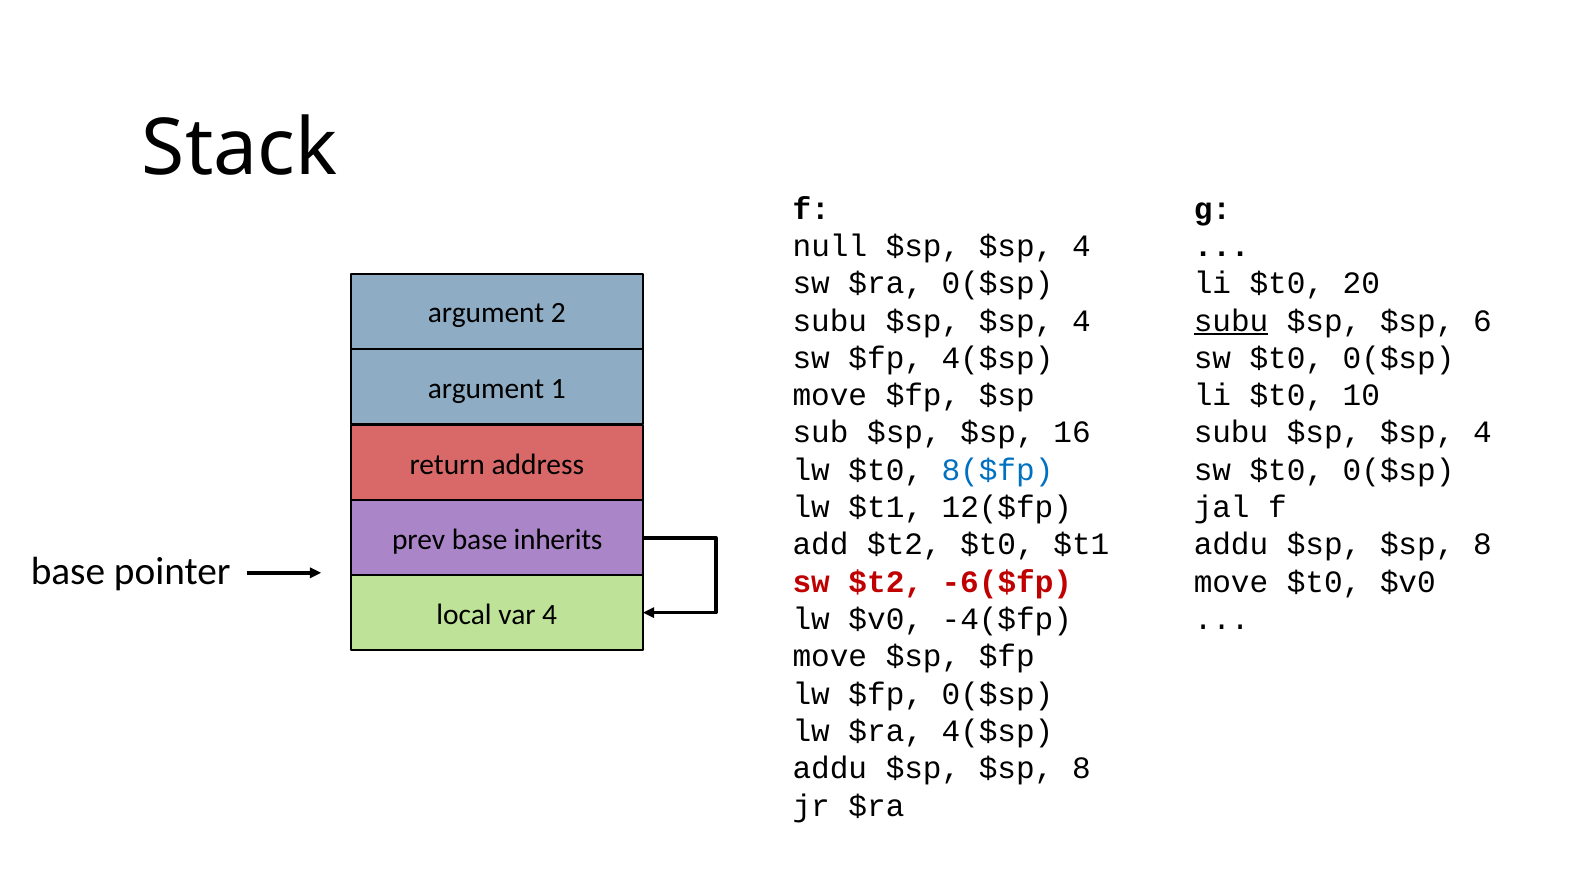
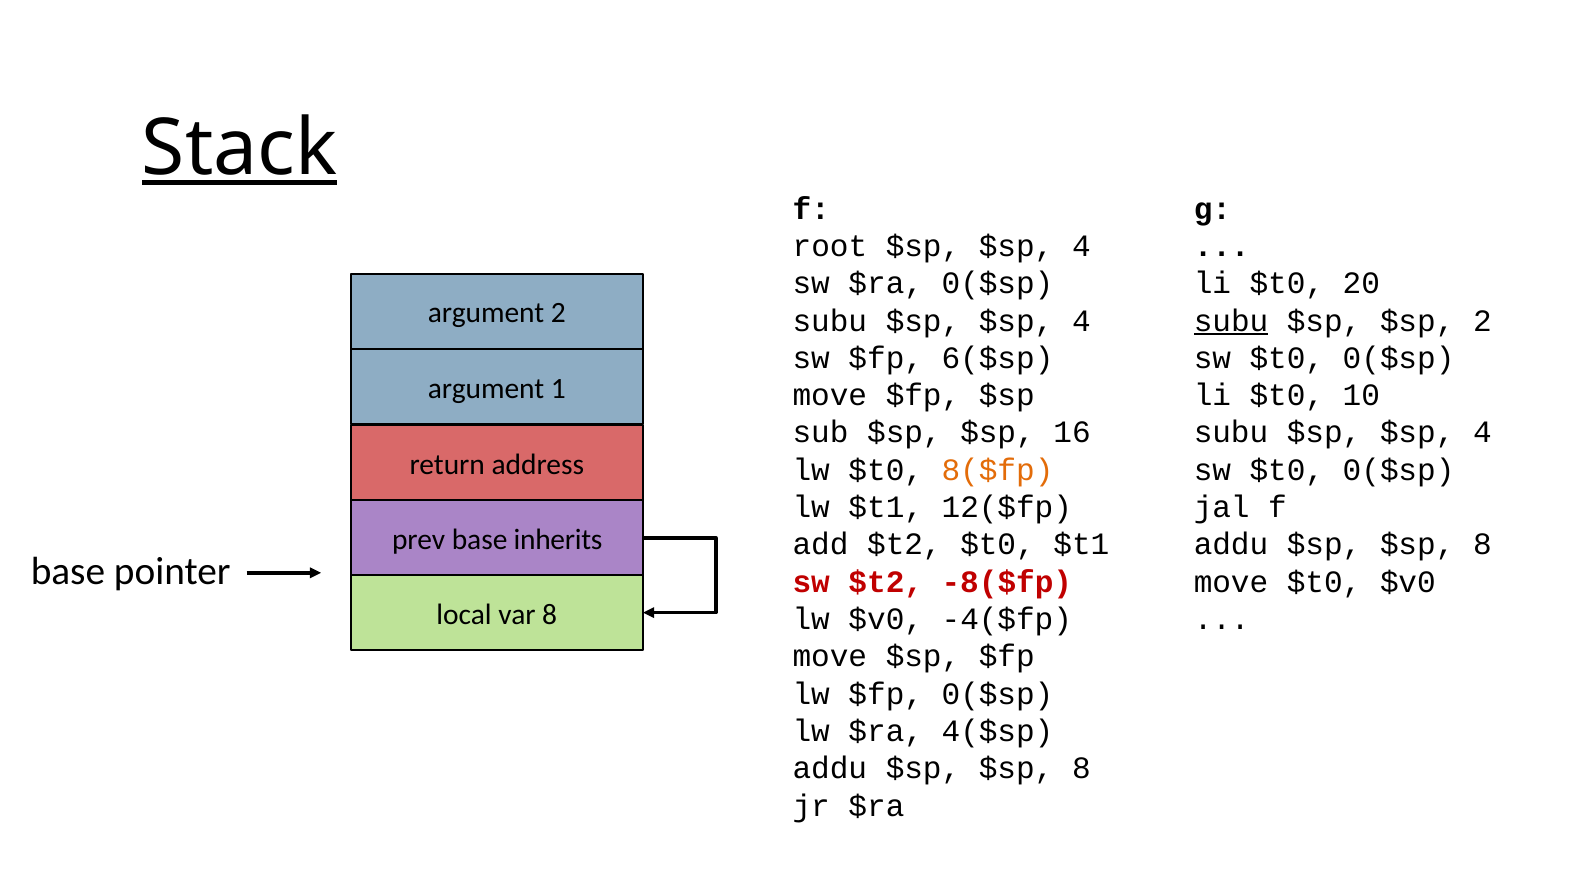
Stack underline: none -> present
null: null -> root
$sp 6: 6 -> 2
$fp 4($sp: 4($sp -> 6($sp
8($fp colour: blue -> orange
-6($fp: -6($fp -> -8($fp
var 4: 4 -> 8
